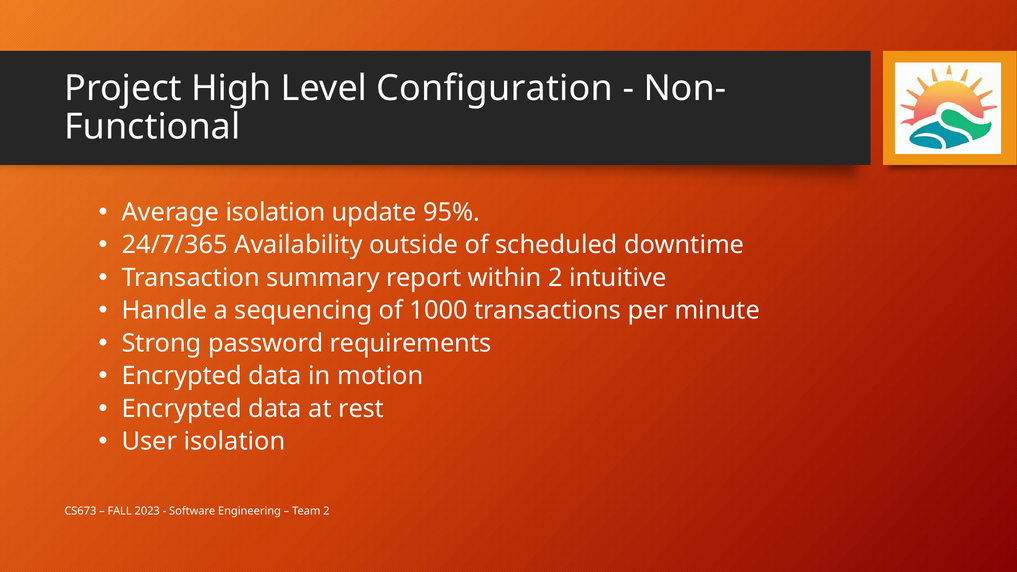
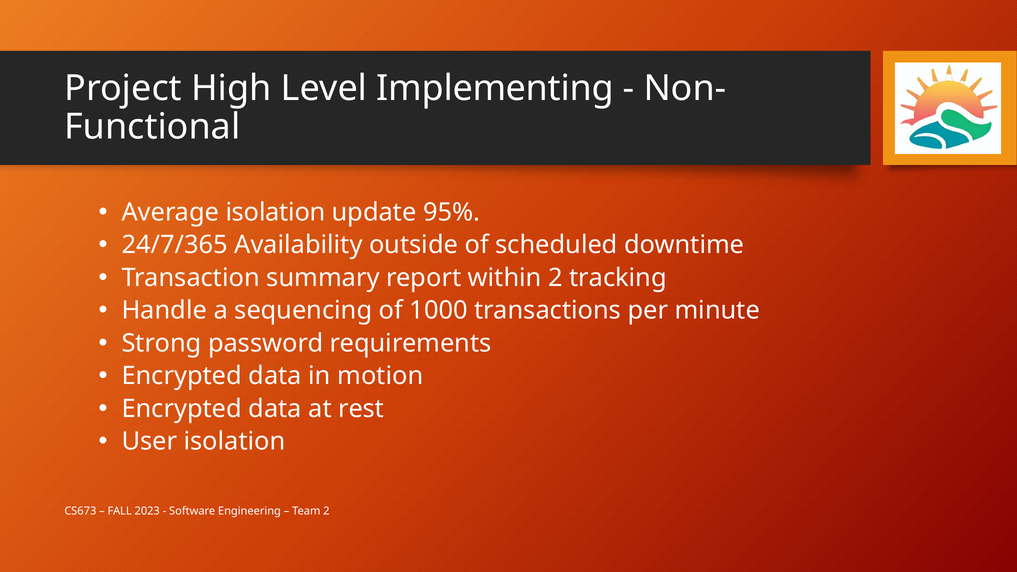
Configuration: Configuration -> Implementing
intuitive: intuitive -> tracking
